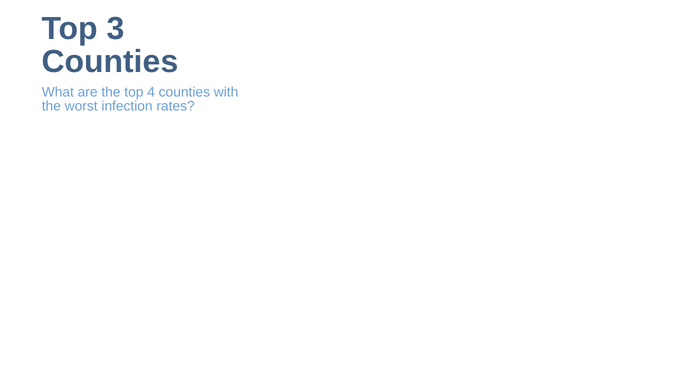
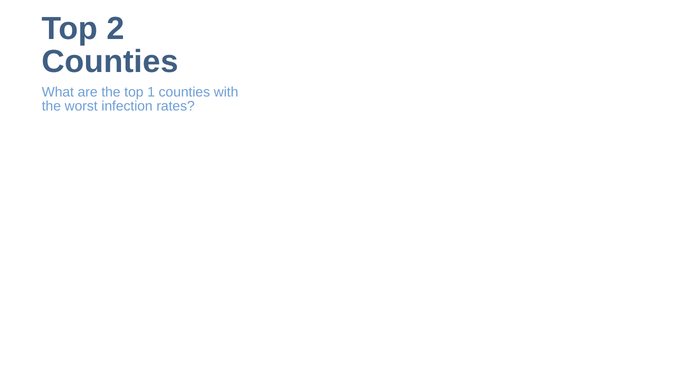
3: 3 -> 2
4: 4 -> 1
